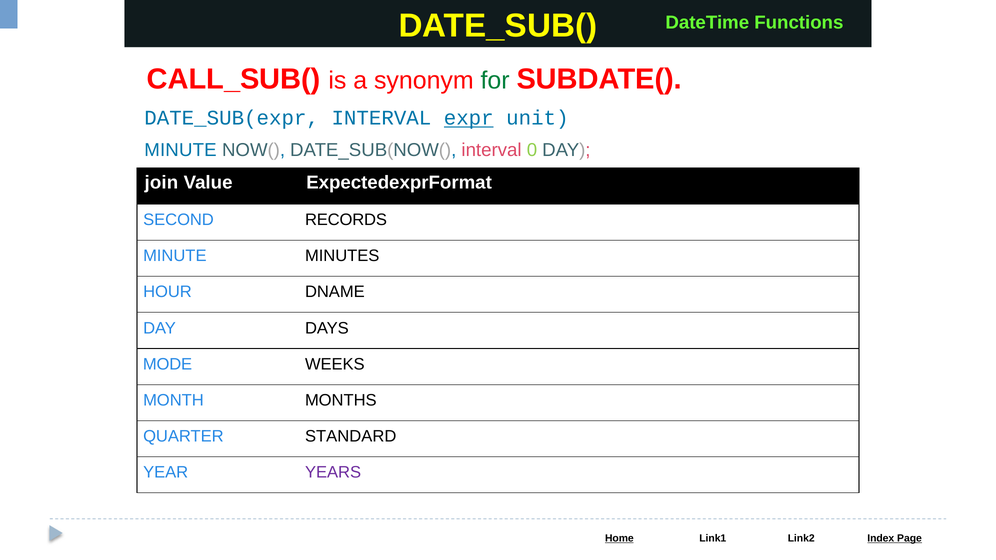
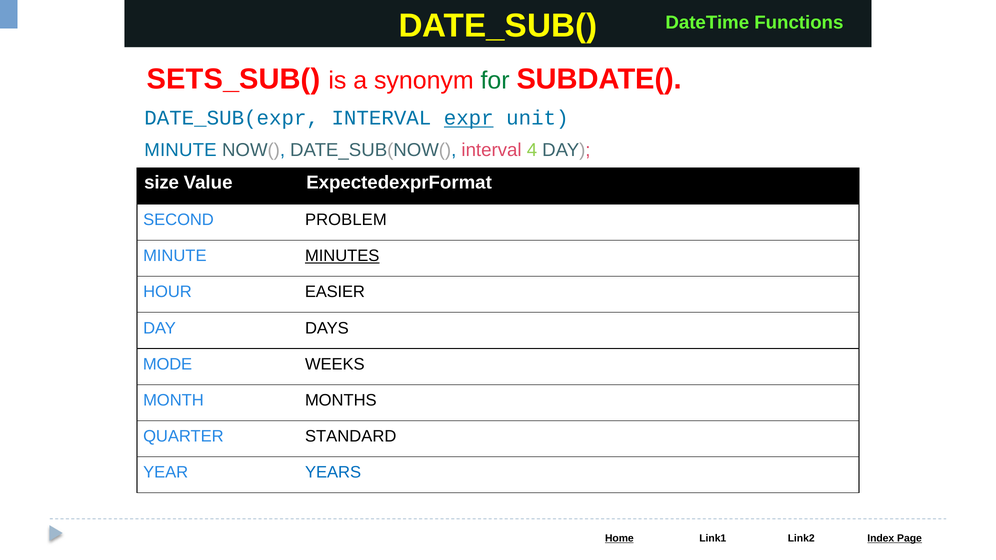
CALL_SUB(: CALL_SUB( -> SETS_SUB(
0: 0 -> 4
join: join -> size
RECORDS: RECORDS -> PROBLEM
MINUTES underline: none -> present
DNAME: DNAME -> EASIER
YEARS colour: purple -> blue
